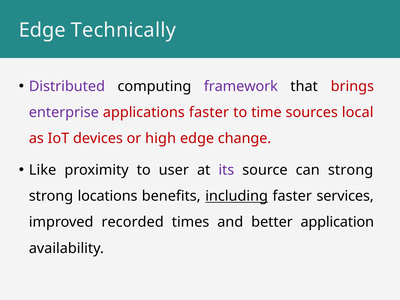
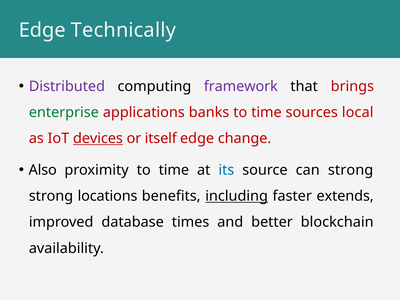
enterprise colour: purple -> green
applications faster: faster -> banks
devices underline: none -> present
high: high -> itself
Like: Like -> Also
proximity to user: user -> time
its colour: purple -> blue
services: services -> extends
recorded: recorded -> database
application: application -> blockchain
